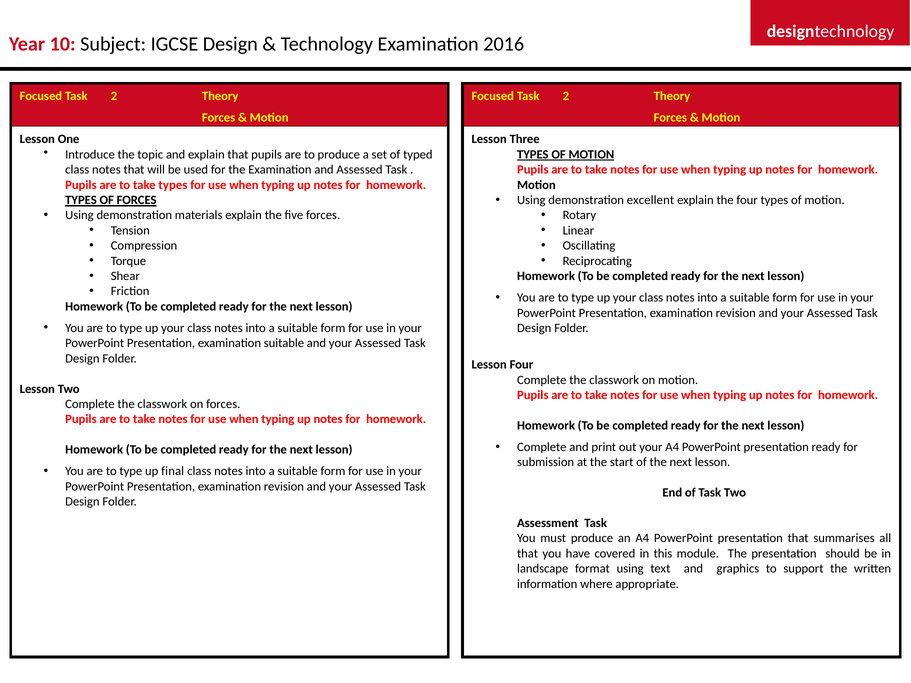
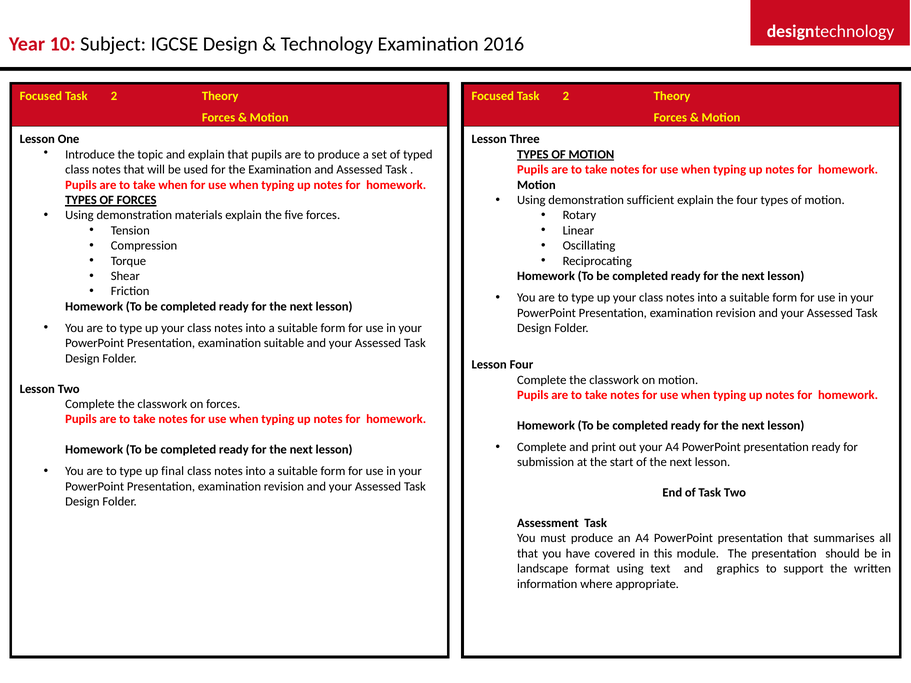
take types: types -> when
excellent: excellent -> sufficient
